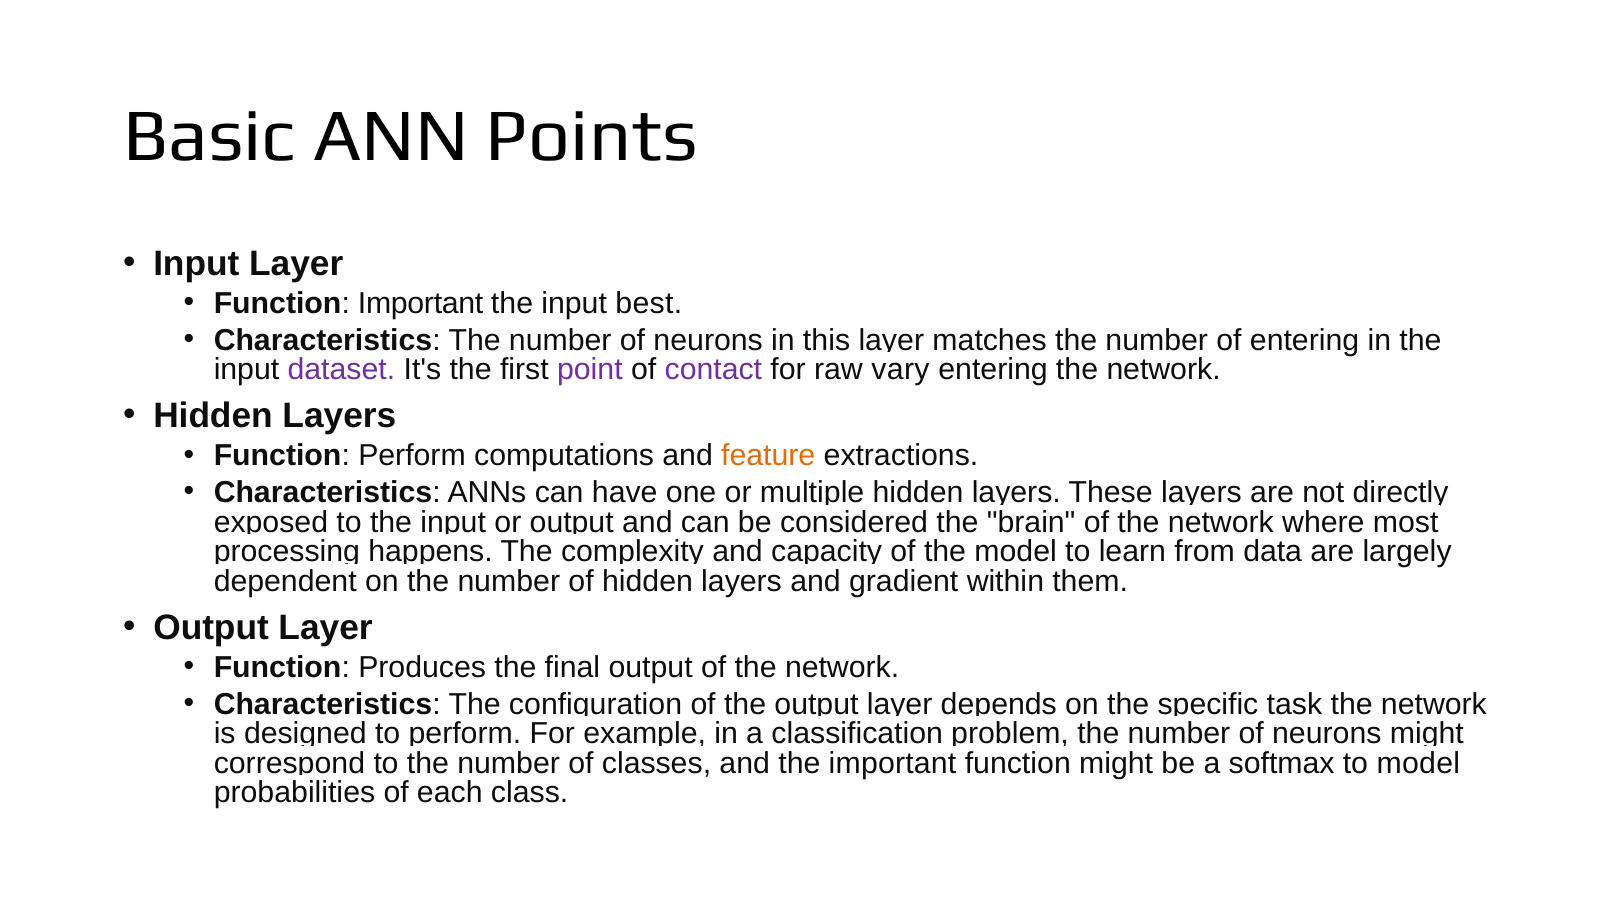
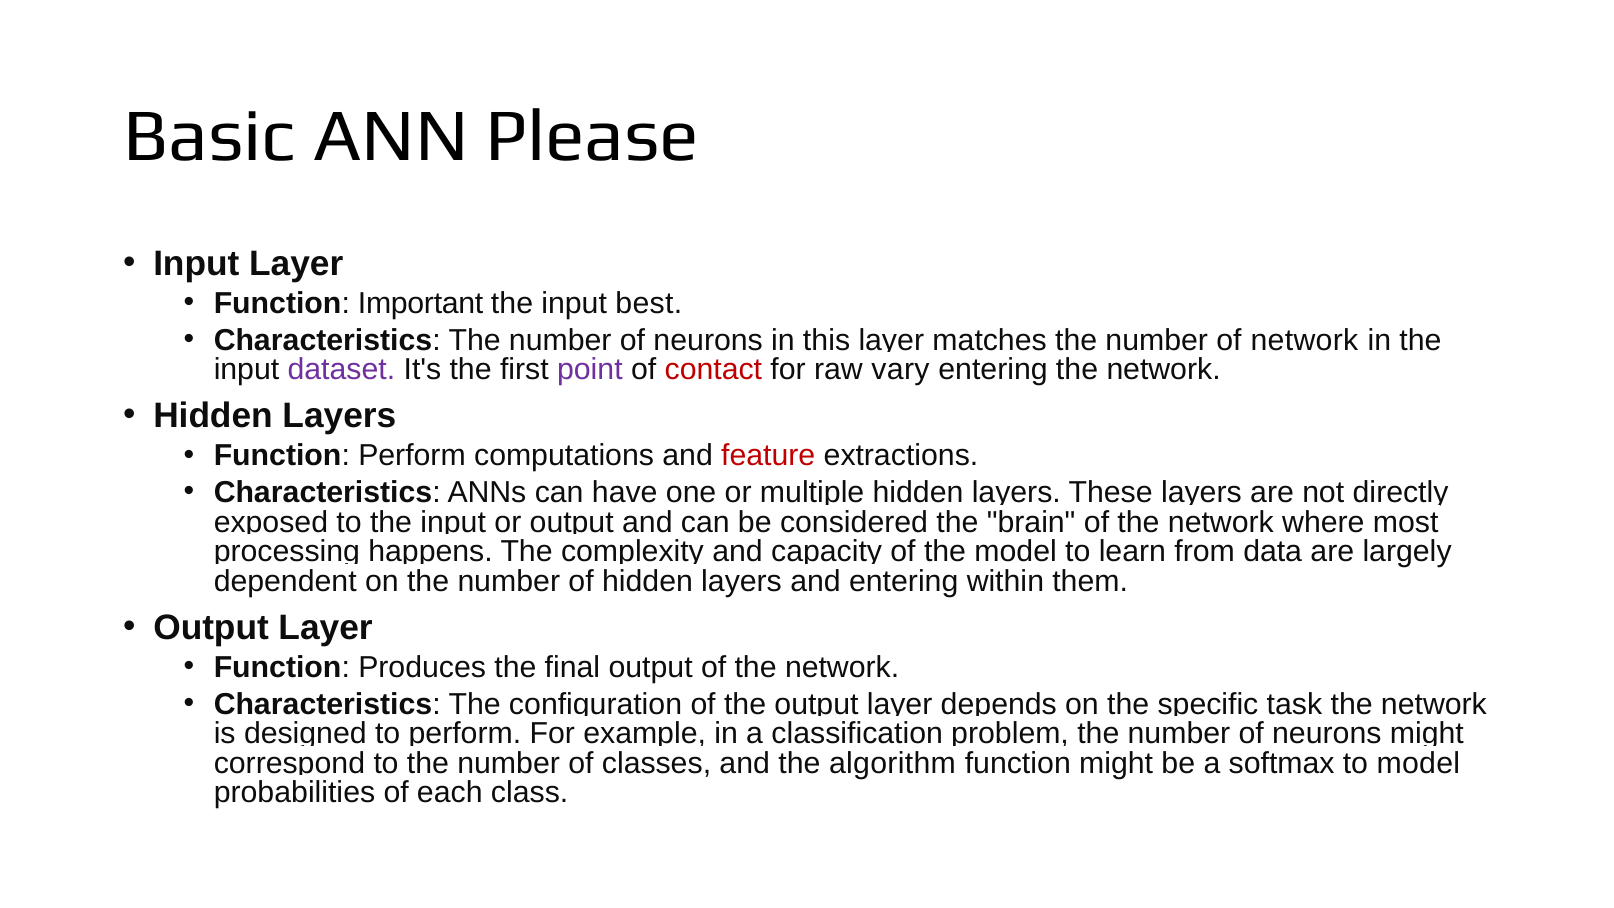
Points: Points -> Please
of entering: entering -> network
contact colour: purple -> red
feature colour: orange -> red
and gradient: gradient -> entering
the important: important -> algorithm
